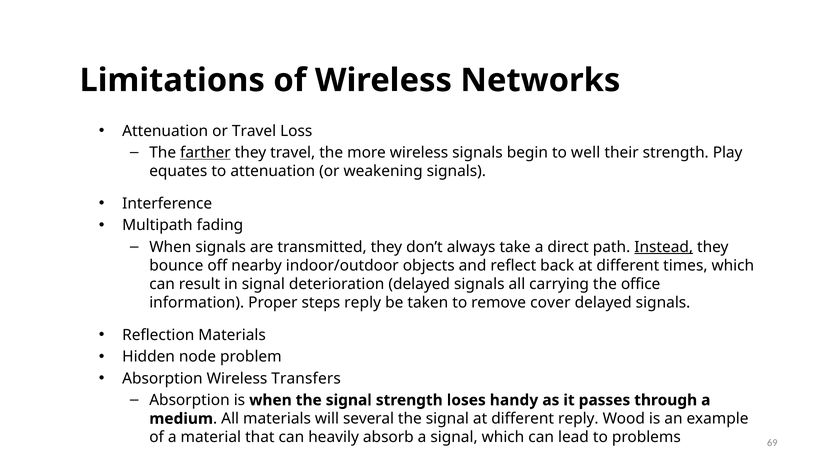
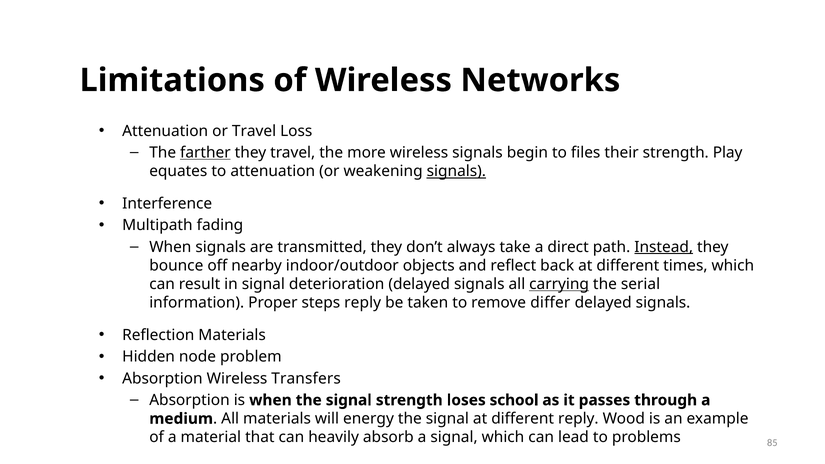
well: well -> files
signals at (456, 171) underline: none -> present
carrying underline: none -> present
office: office -> serial
cover: cover -> differ
handy: handy -> school
several: several -> energy
69: 69 -> 85
